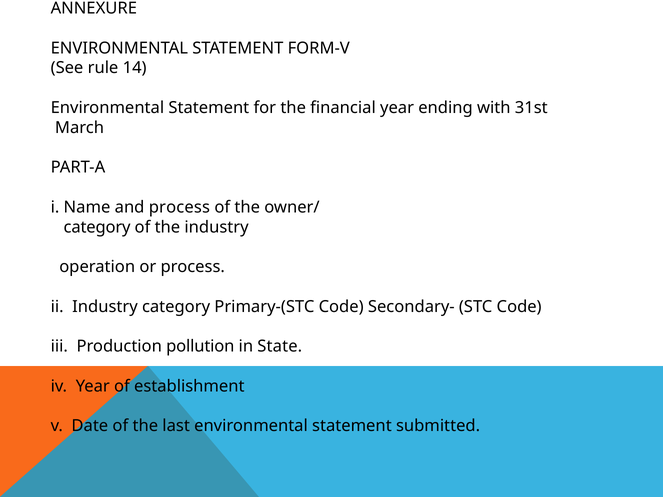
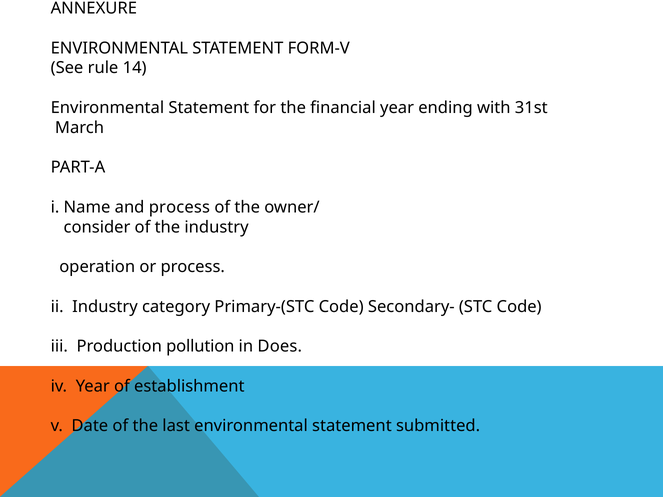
category at (97, 227): category -> consider
State: State -> Does
